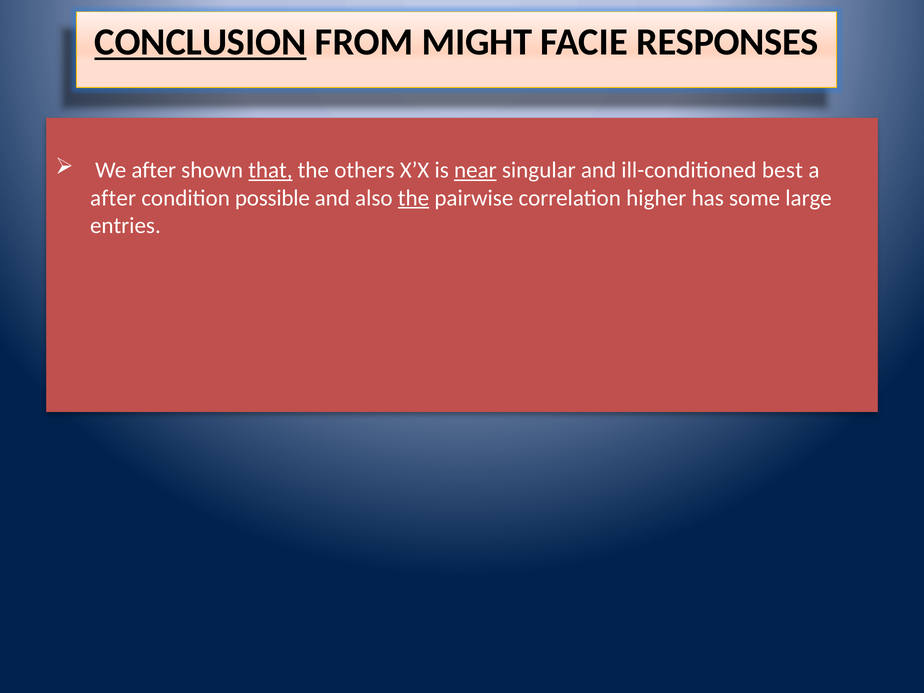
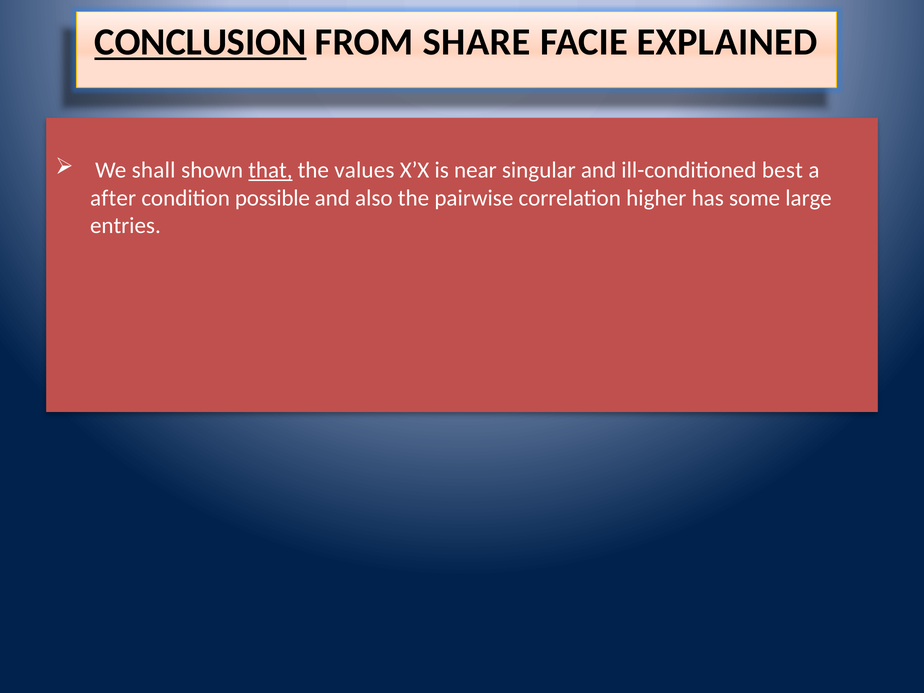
MIGHT: MIGHT -> SHARE
RESPONSES: RESPONSES -> EXPLAINED
We after: after -> shall
others: others -> values
near underline: present -> none
the at (414, 198) underline: present -> none
